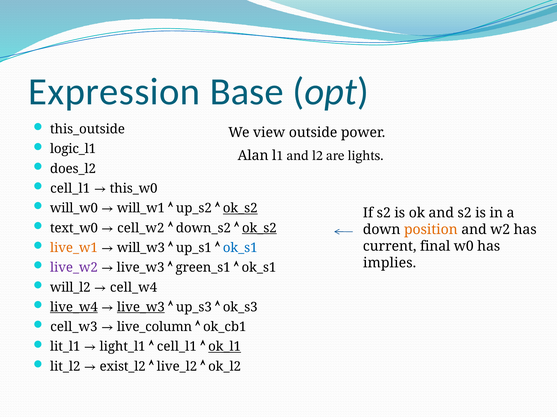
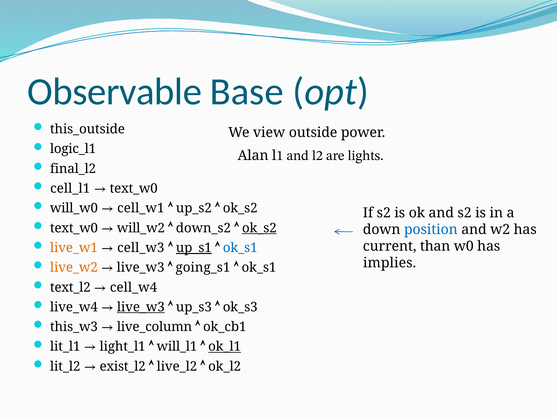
Expression: Expression -> Observable
does_l2: does_l2 -> final_l2
this_w0 at (134, 189): this_w0 -> text_w0
will_w1: will_w1 -> cell_w1
ok_s2 at (240, 209) underline: present -> none
cell_w2: cell_w2 -> will_w2
position colour: orange -> blue
final: final -> than
will_w3: will_w3 -> cell_w3
up_s1 underline: none -> present
live_w2 colour: purple -> orange
green_s1: green_s1 -> going_s1
will_l2: will_l2 -> text_l2
live_w4 underline: present -> none
cell_w3: cell_w3 -> this_w3
cell_l1 at (177, 347): cell_l1 -> will_l1
